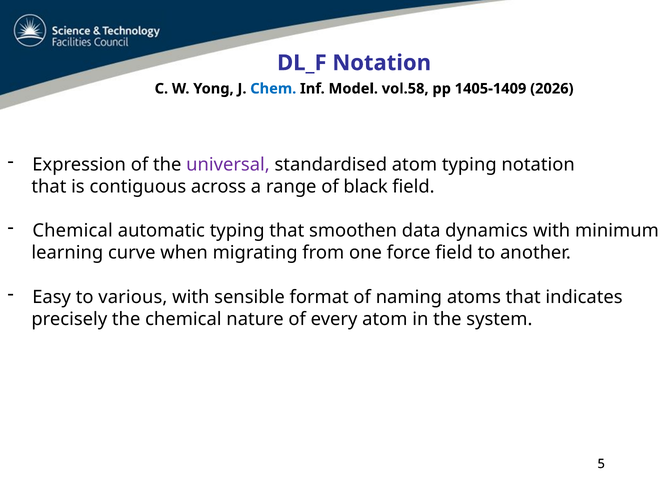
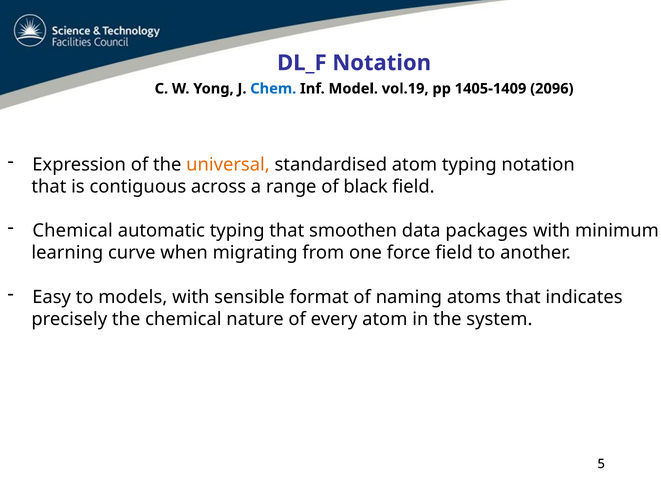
vol.58: vol.58 -> vol.19
2026: 2026 -> 2096
universal colour: purple -> orange
dynamics: dynamics -> packages
various: various -> models
